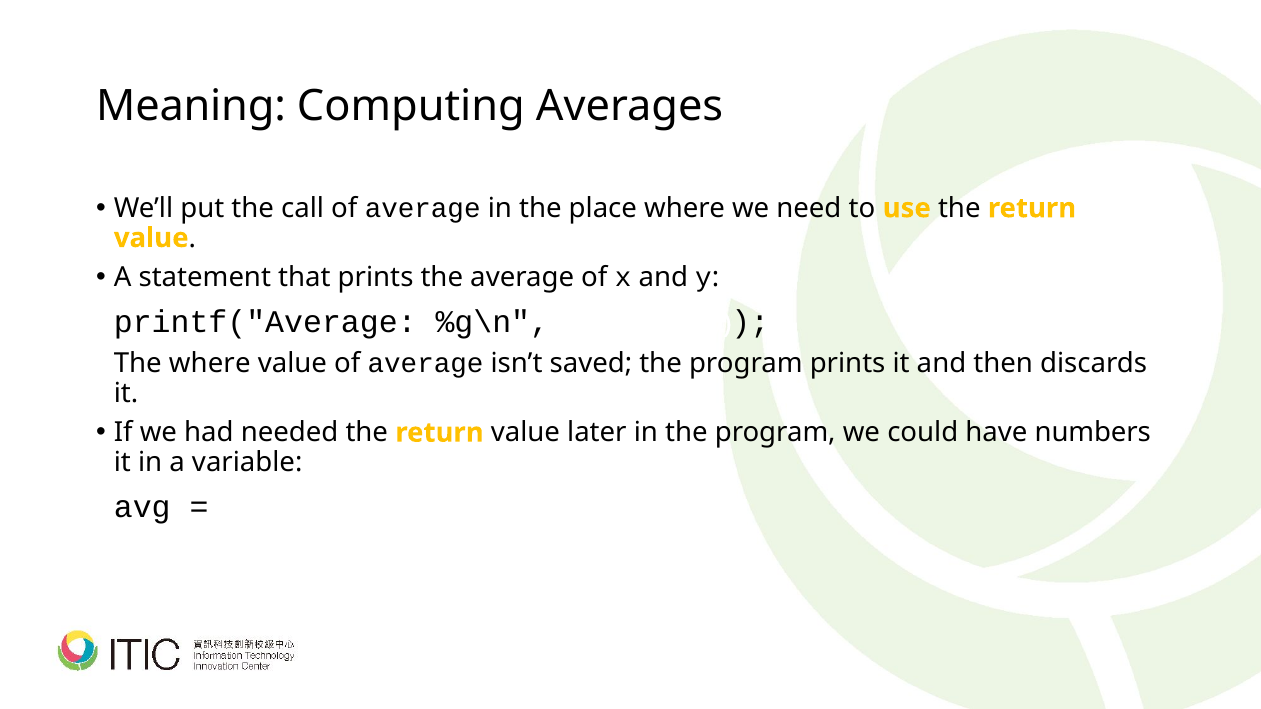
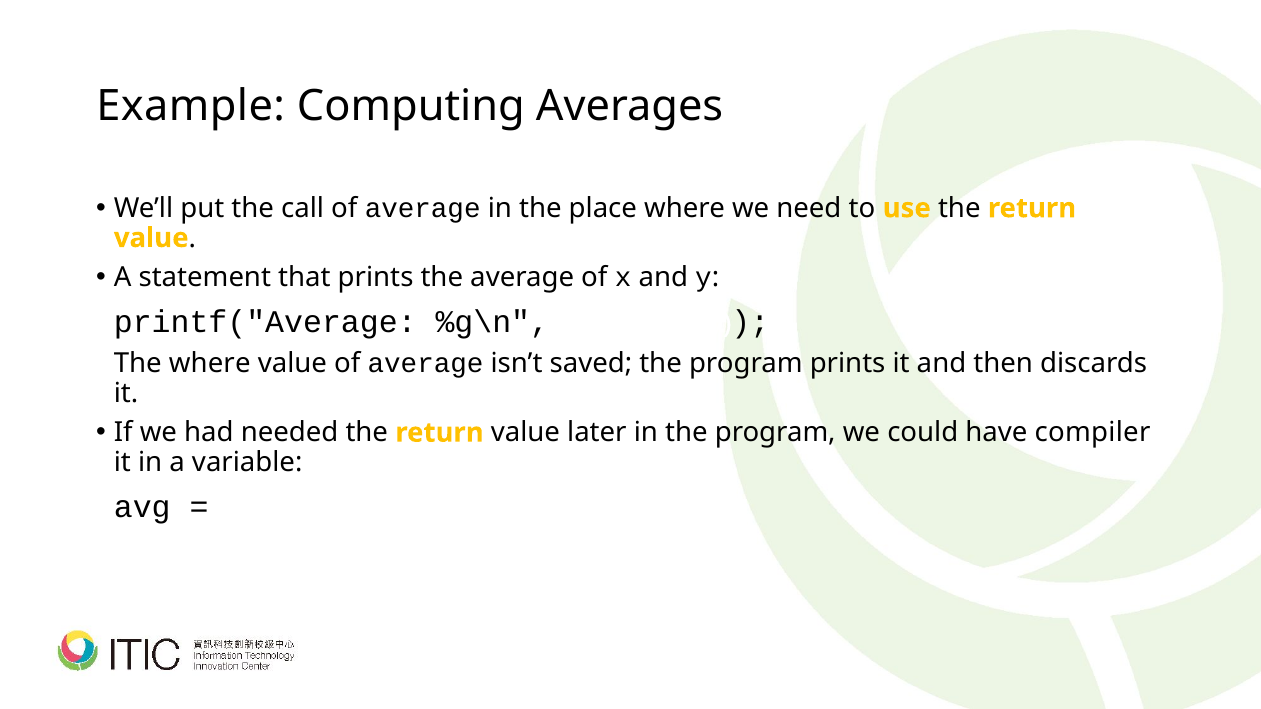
Meaning: Meaning -> Example
numbers: numbers -> compiler
